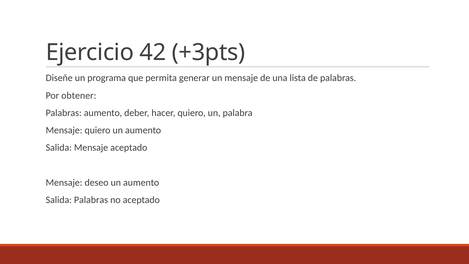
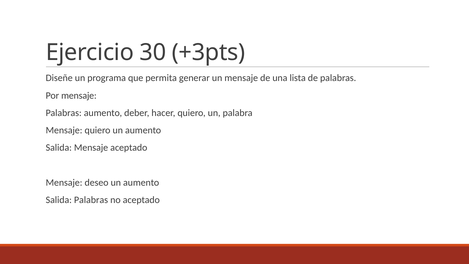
42: 42 -> 30
Por obtener: obtener -> mensaje
